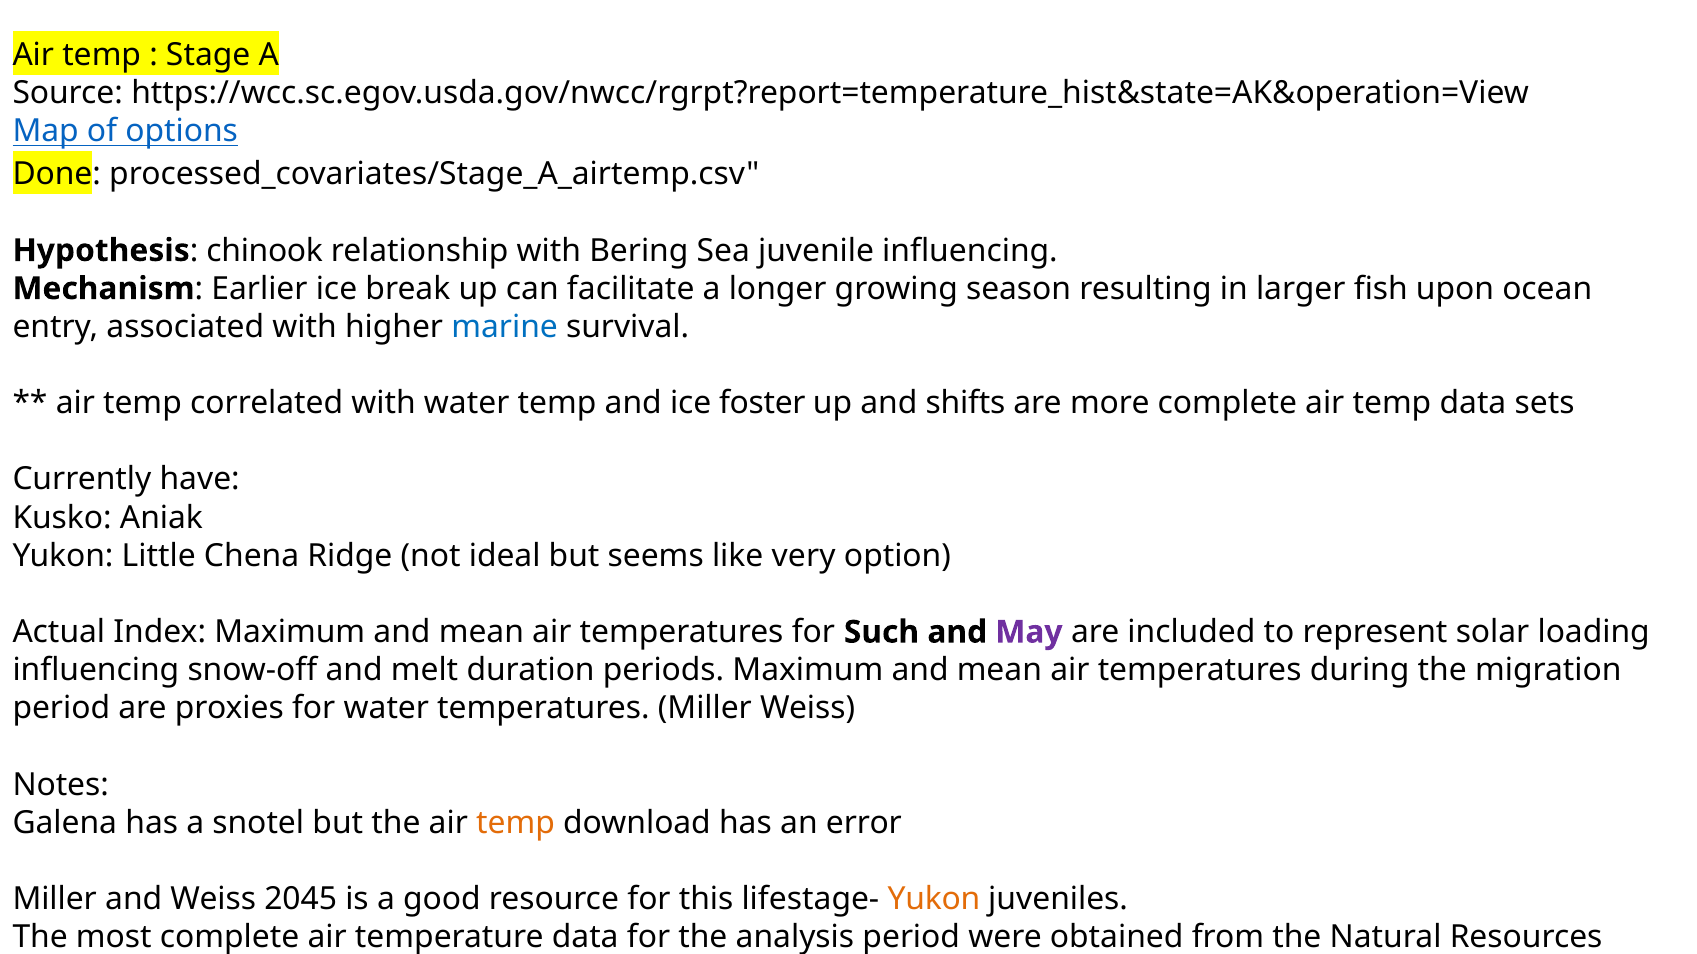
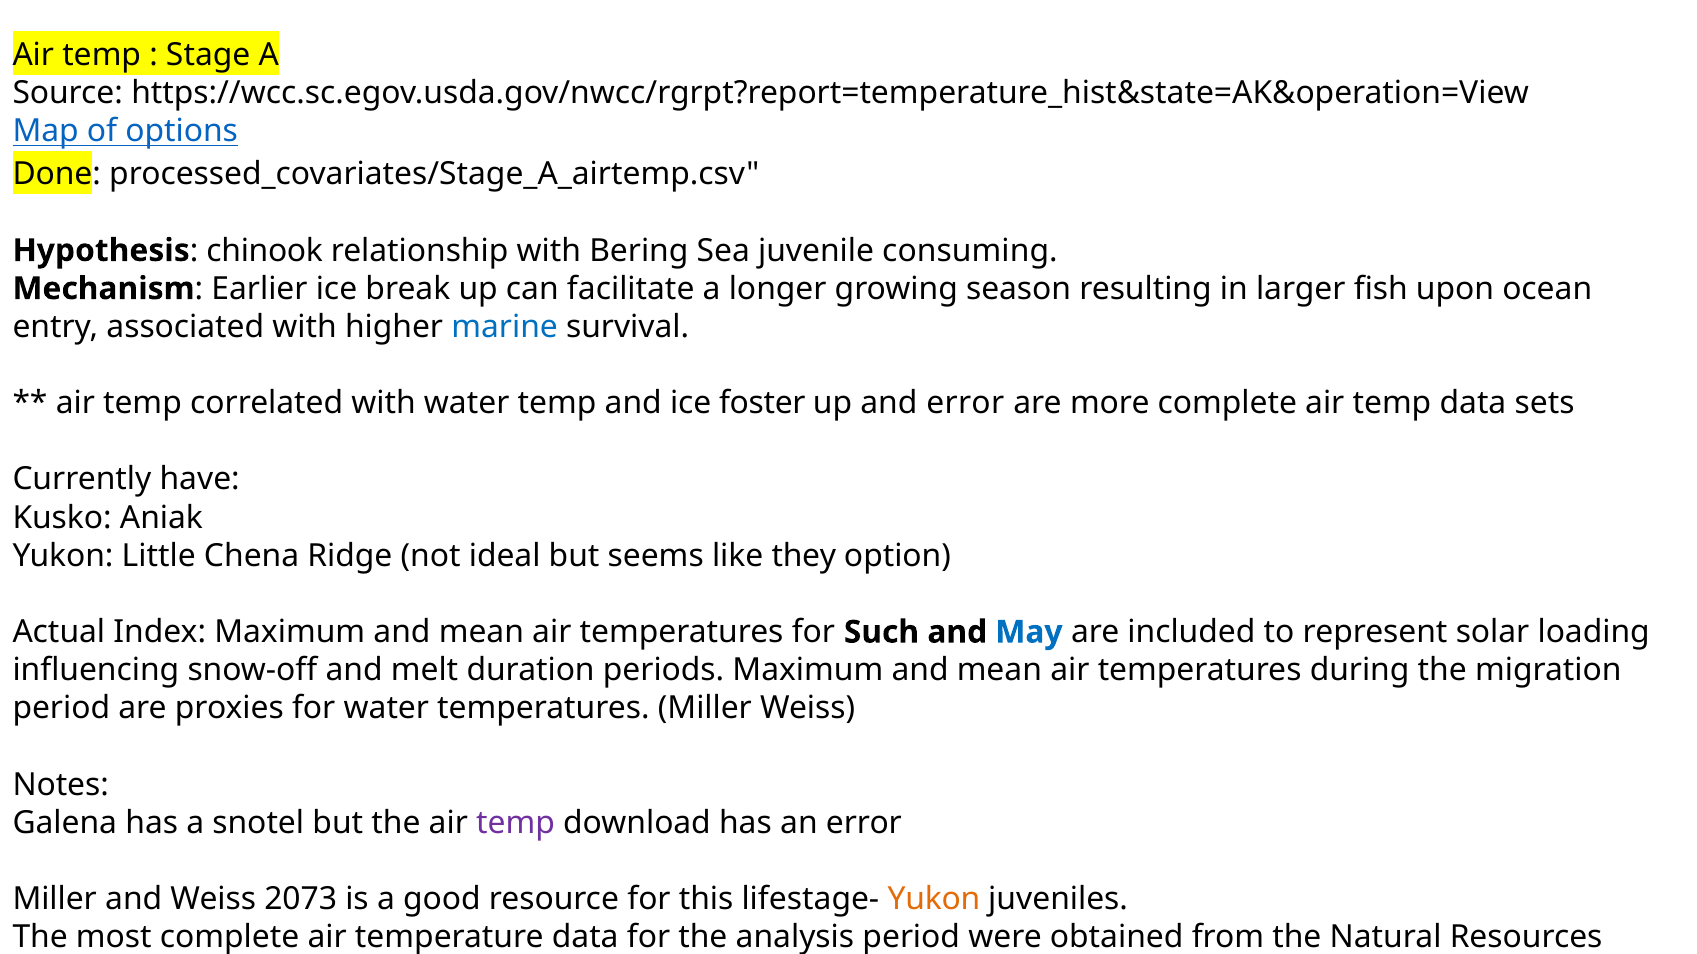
juvenile influencing: influencing -> consuming
and shifts: shifts -> error
like very: very -> they
May colour: purple -> blue
temp at (516, 823) colour: orange -> purple
2045: 2045 -> 2073
